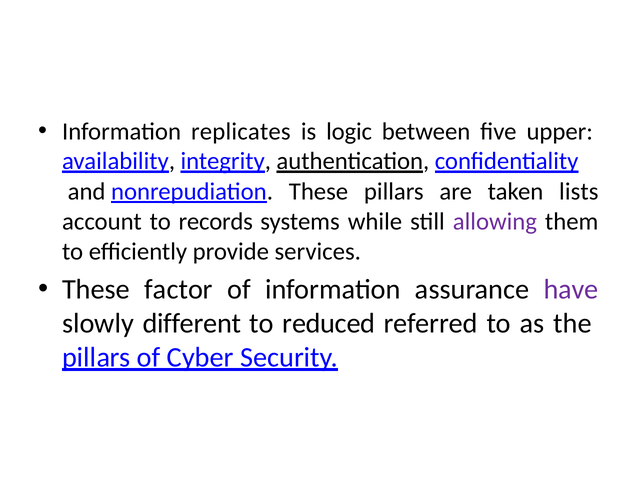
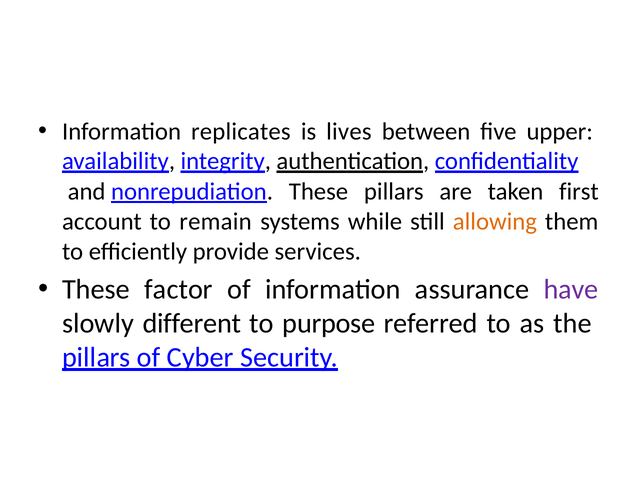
logic: logic -> lives
lists: lists -> first
records: records -> remain
allowing colour: purple -> orange
reduced: reduced -> purpose
